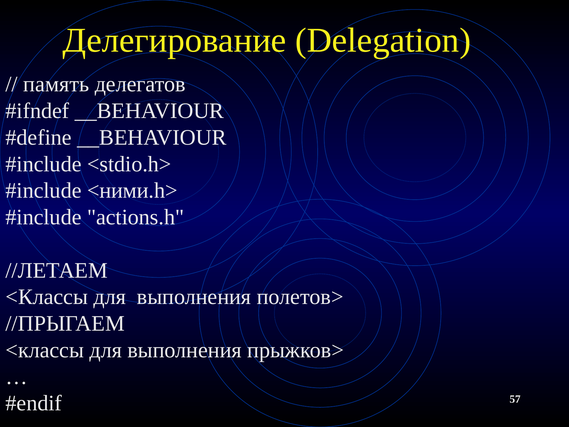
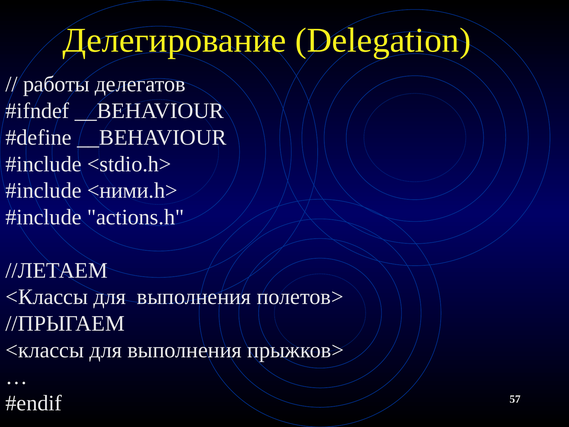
память: память -> работы
